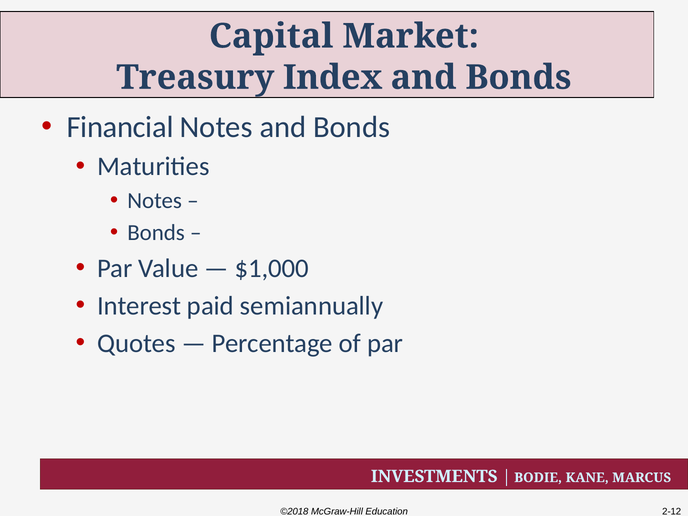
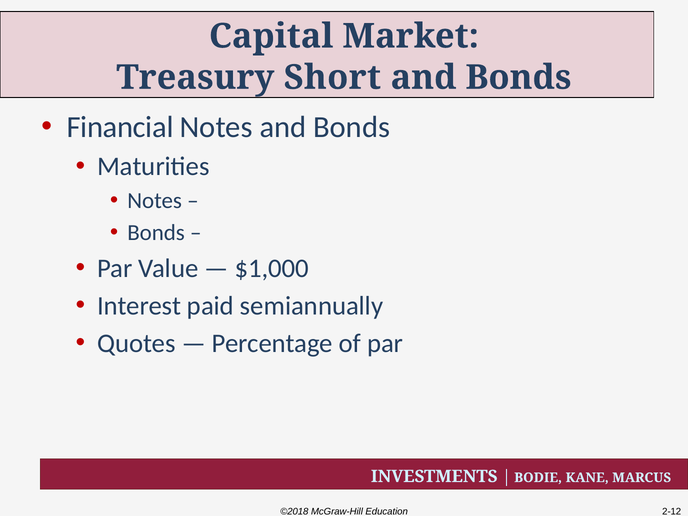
Index: Index -> Short
